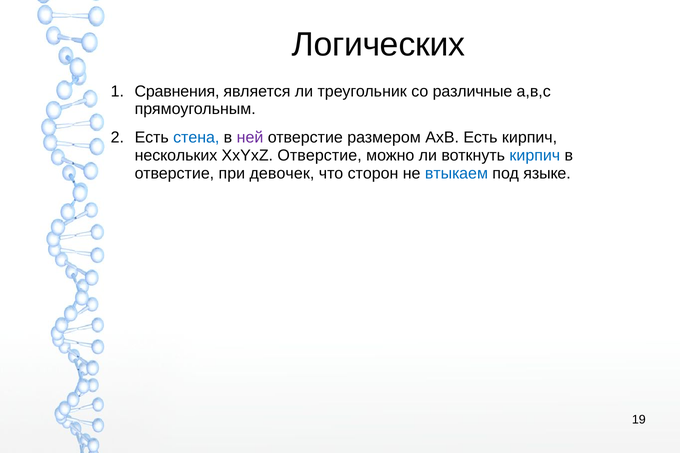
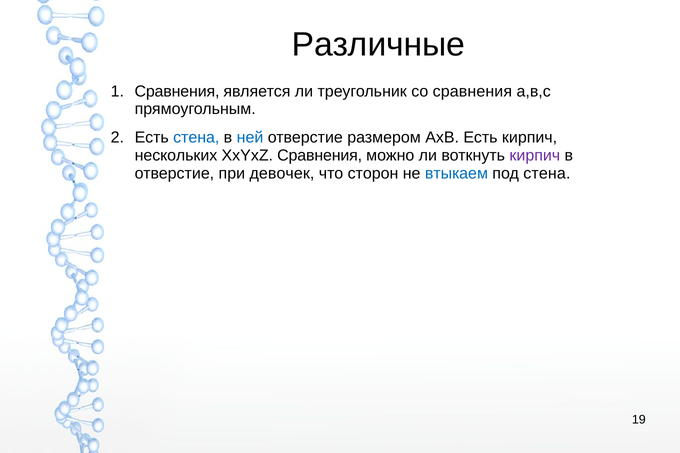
Логических: Логических -> Различные
со различные: различные -> сравнения
ней colour: purple -> blue
XxYxZ Отверстие: Отверстие -> Сравнения
кирпич at (535, 156) colour: blue -> purple
под языке: языке -> стена
